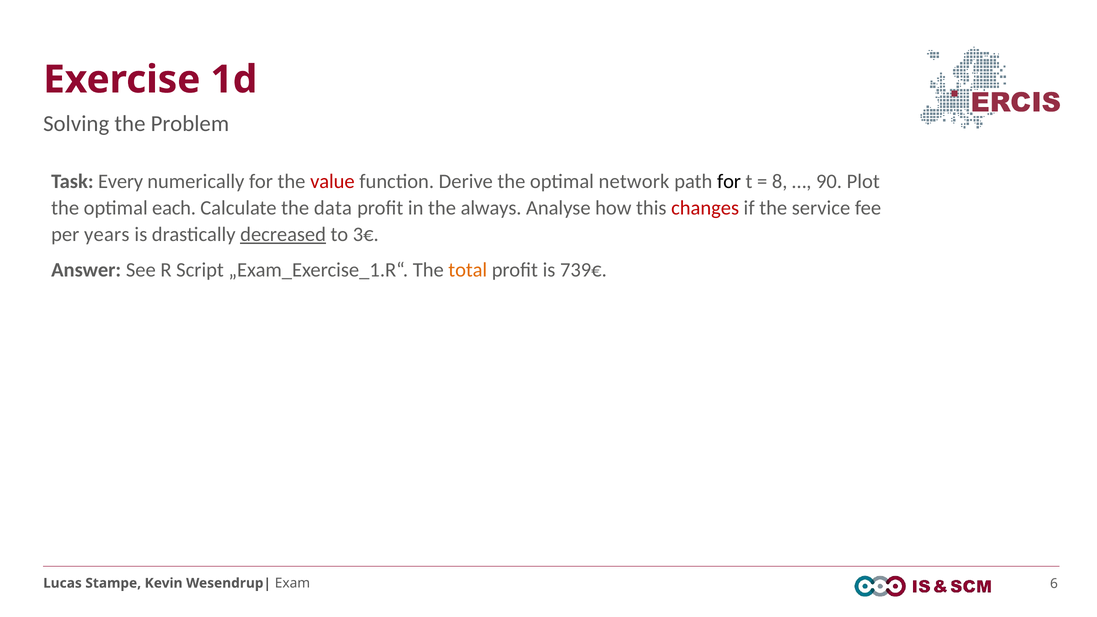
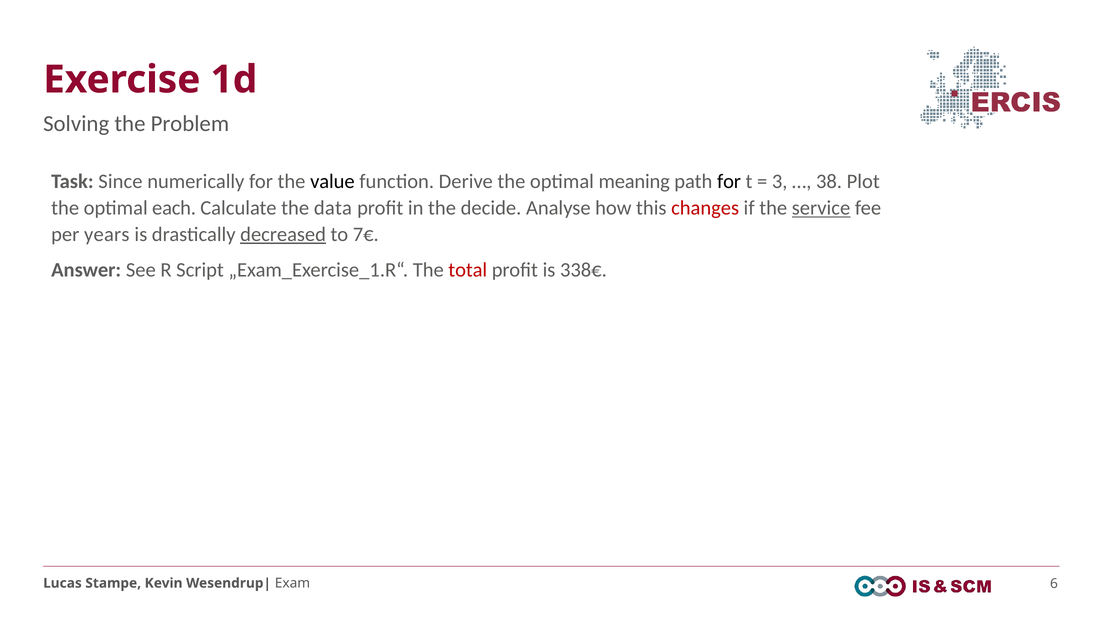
Every: Every -> Since
value colour: red -> black
network: network -> meaning
8: 8 -> 3
90: 90 -> 38
always: always -> decide
service underline: none -> present
3€: 3€ -> 7€
total colour: orange -> red
739€: 739€ -> 338€
